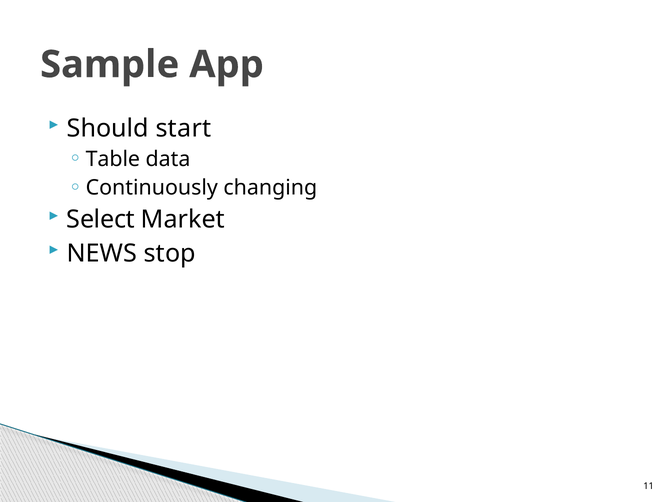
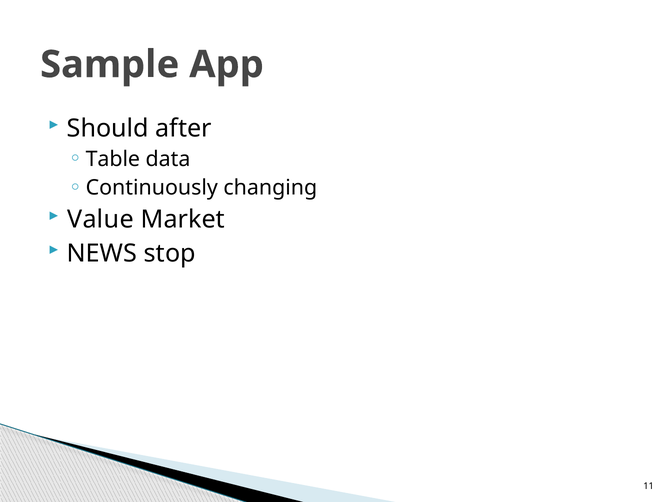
start: start -> after
Select: Select -> Value
